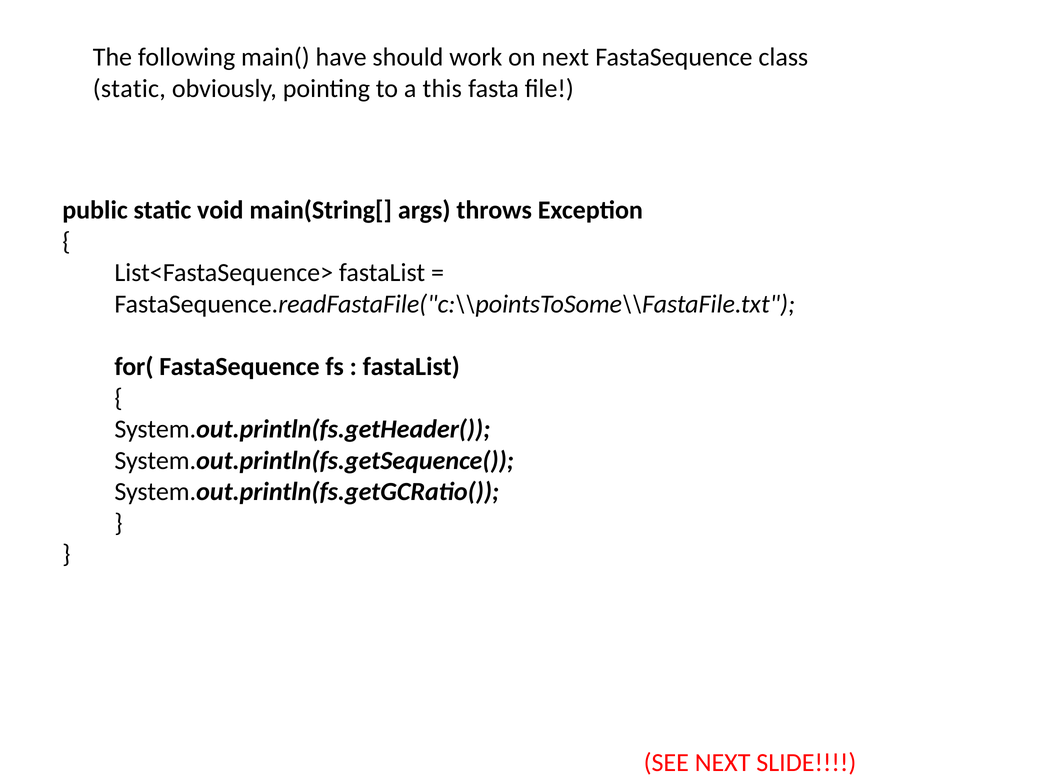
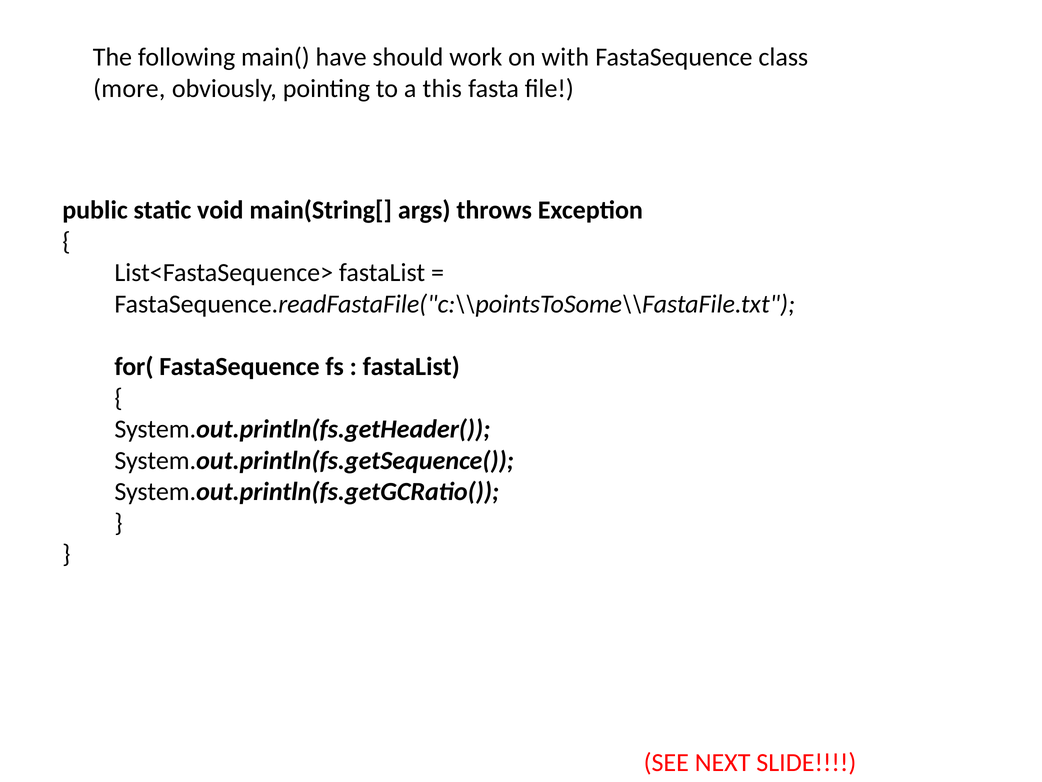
on next: next -> with
static at (129, 89): static -> more
